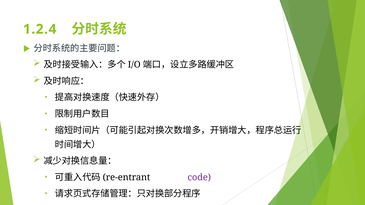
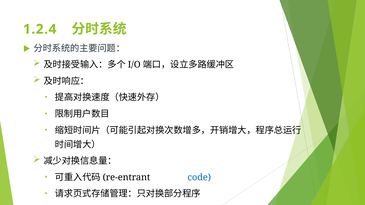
code colour: purple -> blue
